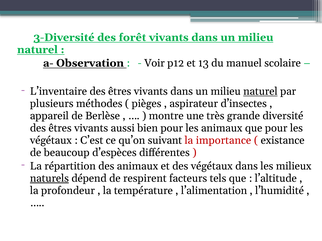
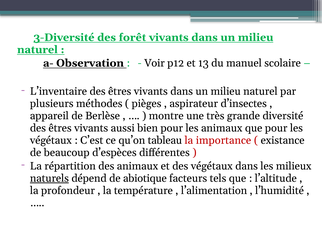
naturel at (260, 92) underline: present -> none
suivant: suivant -> tableau
respirent: respirent -> abiotique
